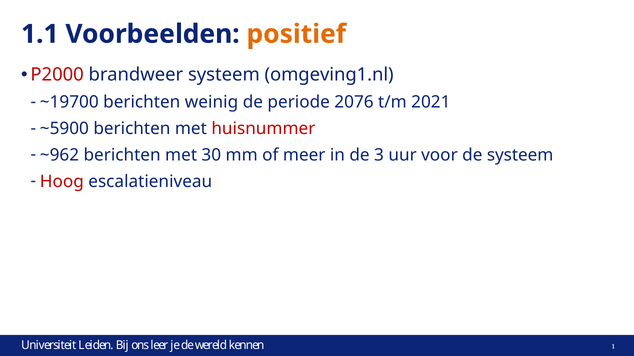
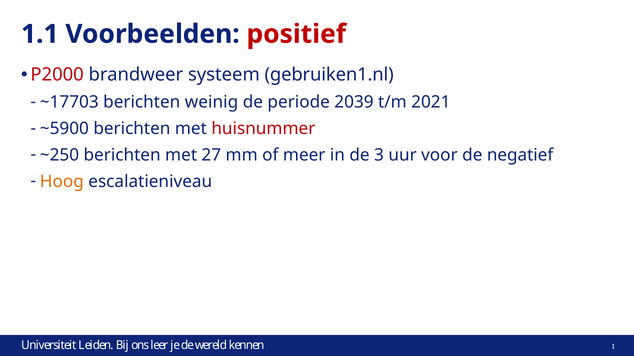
positief colour: orange -> red
omgeving1.nl: omgeving1.nl -> gebruiken1.nl
~19700: ~19700 -> ~17703
2076: 2076 -> 2039
~962: ~962 -> ~250
30: 30 -> 27
de systeem: systeem -> negatief
Hoog colour: red -> orange
